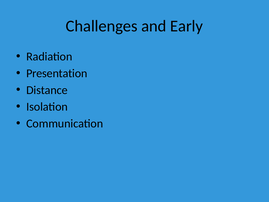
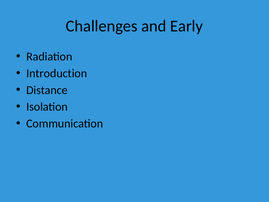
Presentation: Presentation -> Introduction
